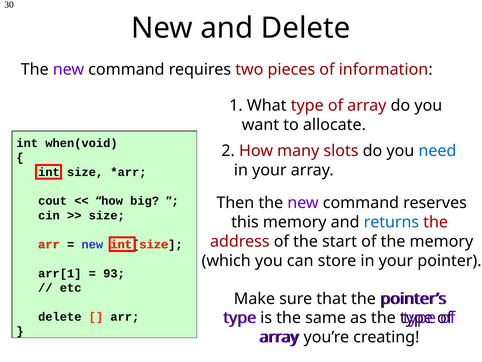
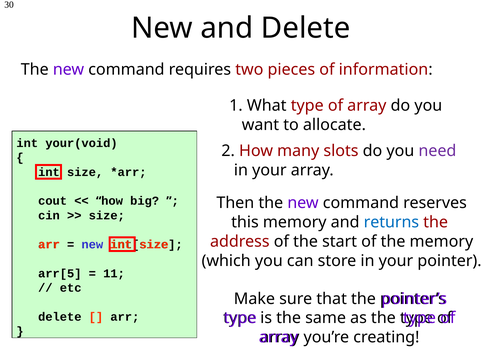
when(void: when(void -> your(void
need colour: blue -> purple
arr[1: arr[1 -> arr[5
93: 93 -> 11
